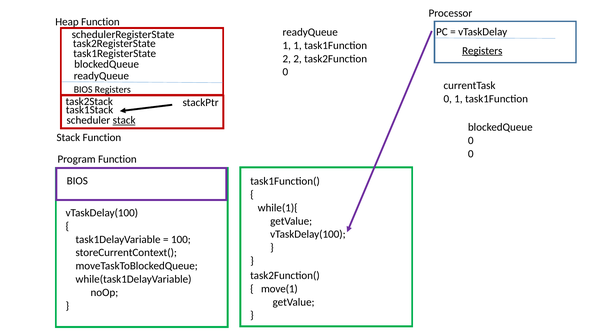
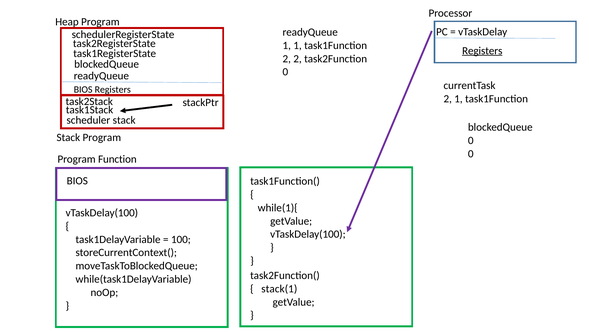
Heap Function: Function -> Program
0 at (448, 99): 0 -> 2
stack at (124, 120) underline: present -> none
Stack Function: Function -> Program
move(1: move(1 -> stack(1
